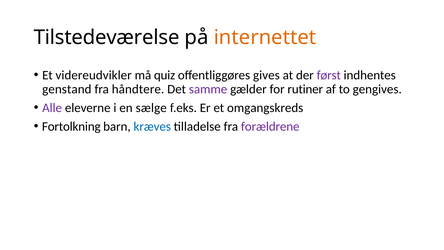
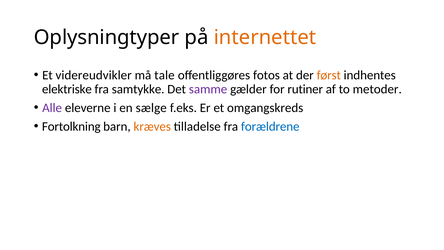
Tilstedeværelse: Tilstedeværelse -> Oplysningtyper
quiz: quiz -> tale
gives: gives -> fotos
først colour: purple -> orange
genstand: genstand -> elektriske
håndtere: håndtere -> samtykke
gengives: gengives -> metoder
kræves colour: blue -> orange
forældrene colour: purple -> blue
